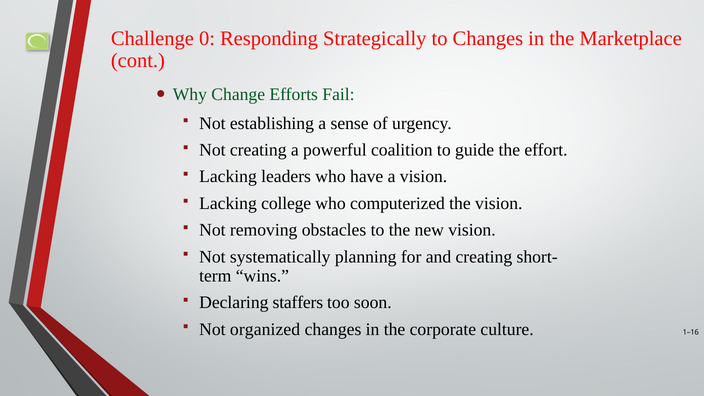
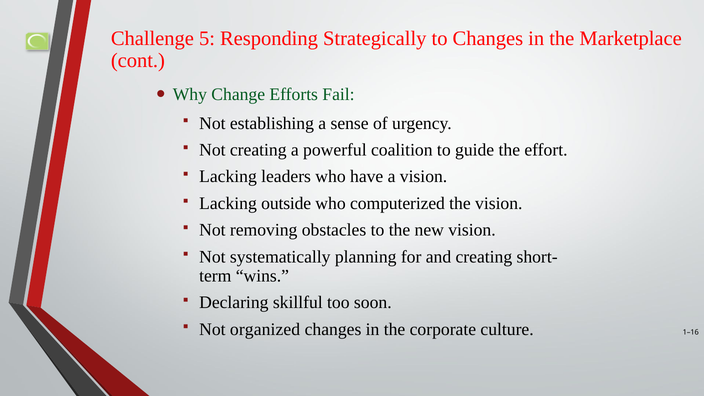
0: 0 -> 5
college: college -> outside
staffers: staffers -> skillful
